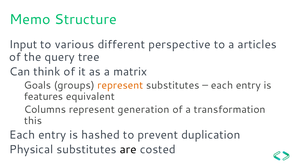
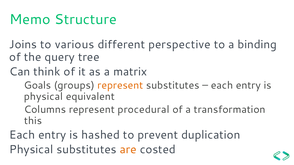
Input: Input -> Joins
articles: articles -> binding
features at (43, 97): features -> physical
generation: generation -> procedural
are colour: black -> orange
